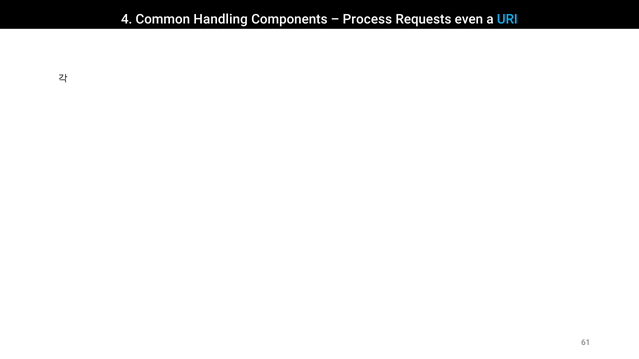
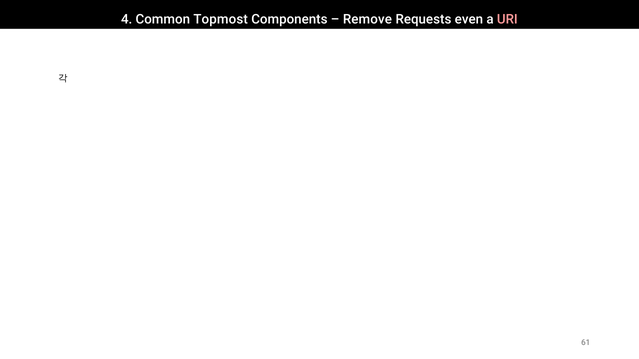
Handling: Handling -> Topmost
Process: Process -> Remove
URI colour: light blue -> pink
